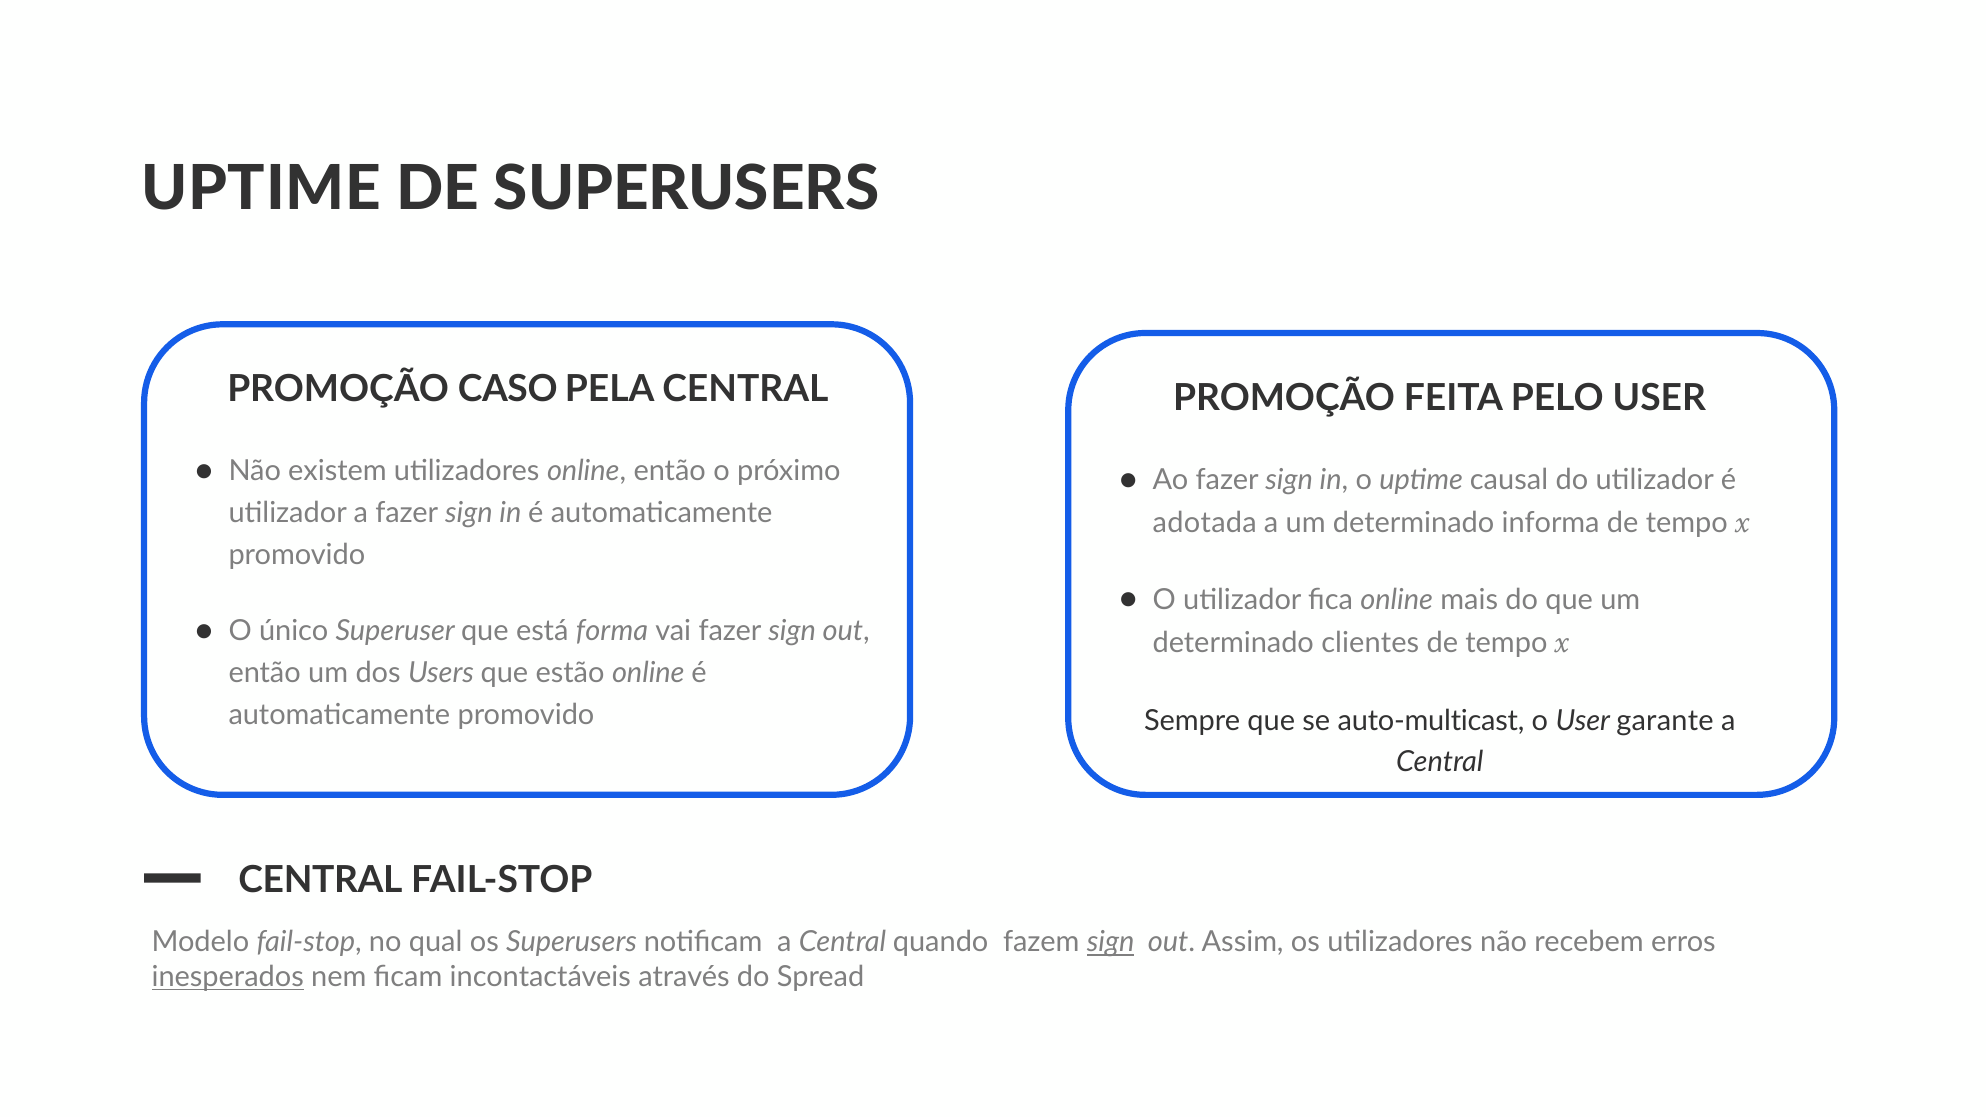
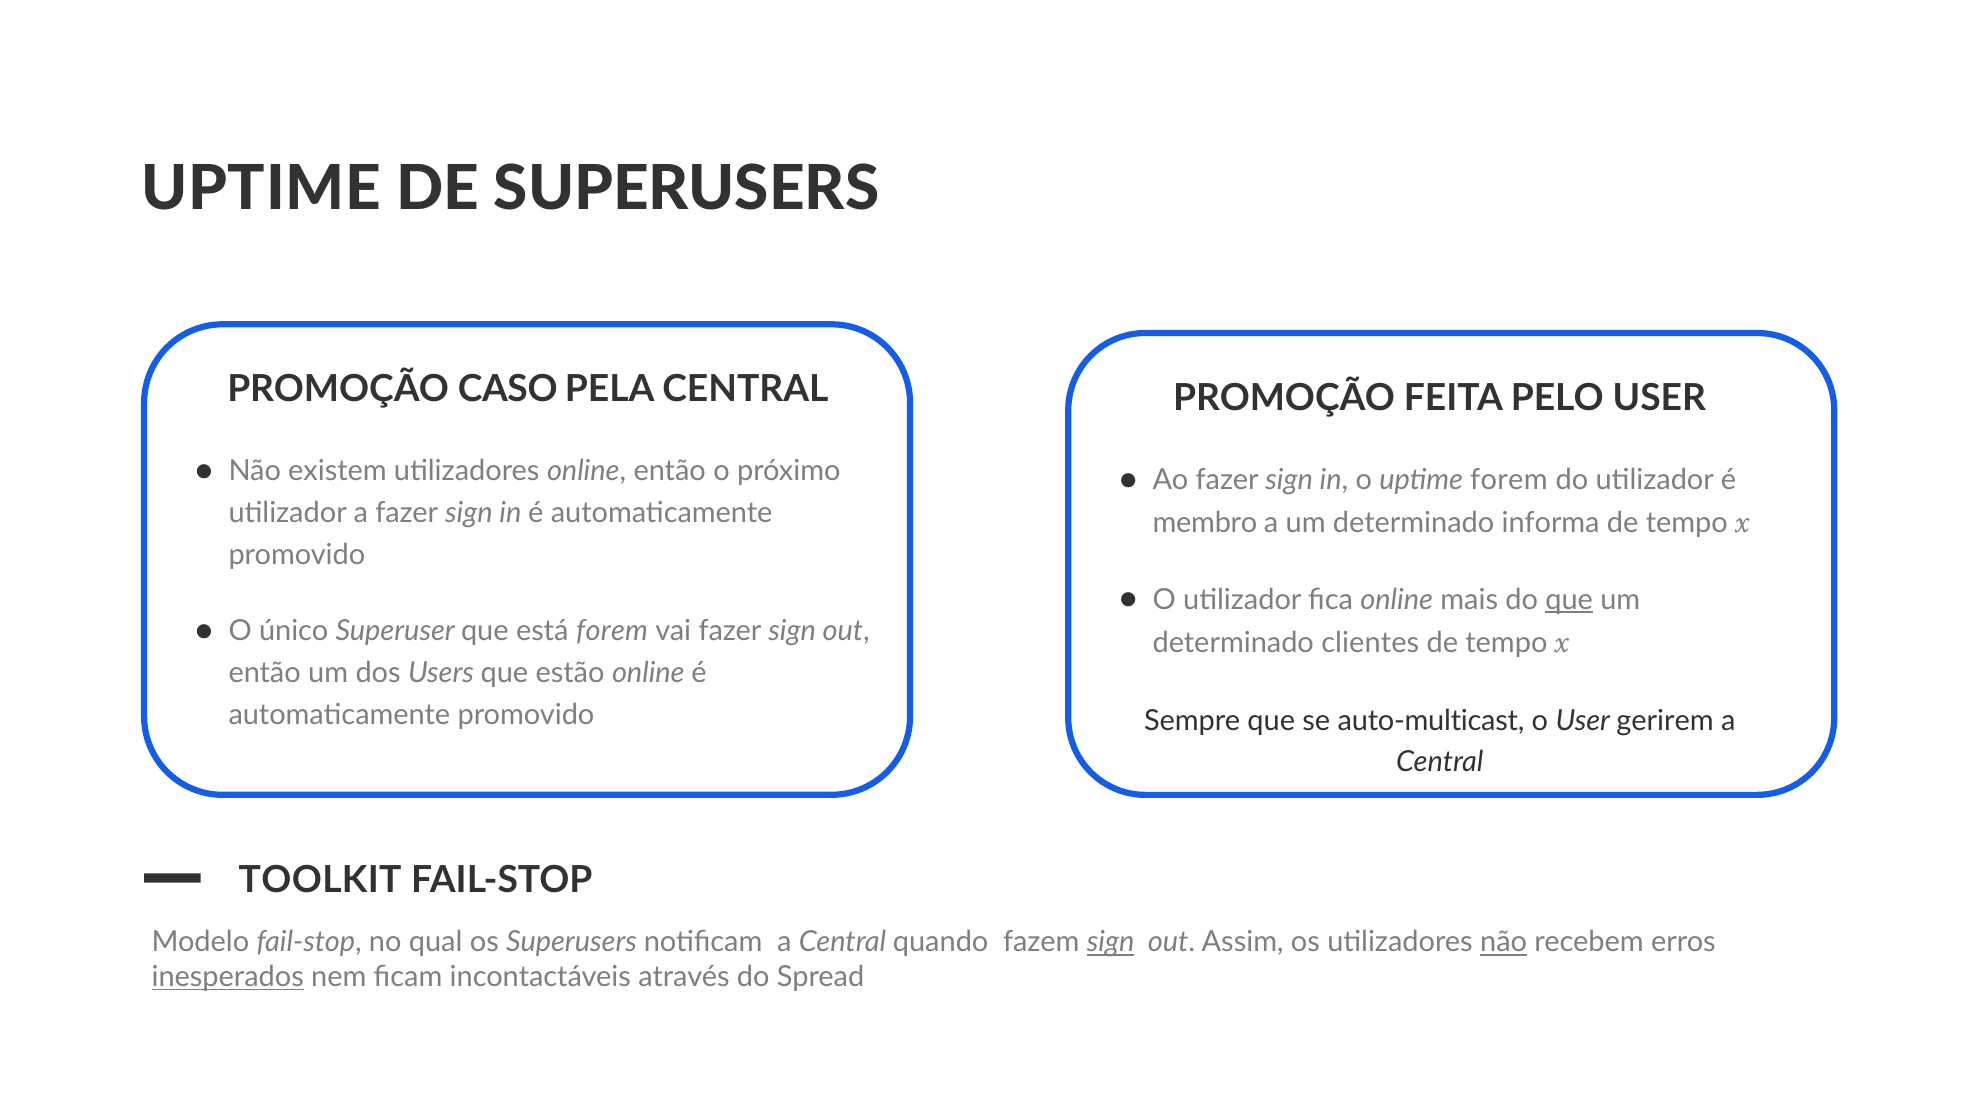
uptime causal: causal -> forem
adotada: adotada -> membro
que at (1569, 600) underline: none -> present
está forma: forma -> forem
garante: garante -> gerirem
CENTRAL at (320, 881): CENTRAL -> TOOLKIT
não at (1504, 943) underline: none -> present
